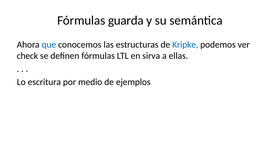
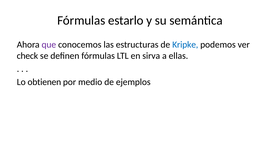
guarda: guarda -> estarlo
que colour: blue -> purple
escritura: escritura -> obtienen
